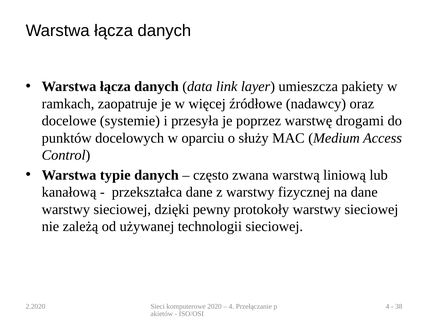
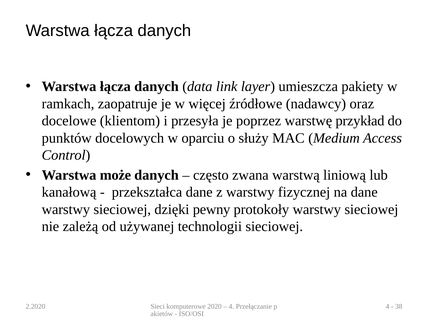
systemie: systemie -> klientom
drogami: drogami -> przykład
typie: typie -> może
